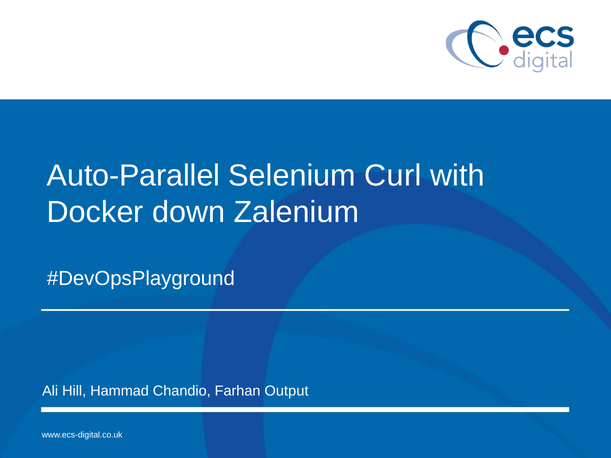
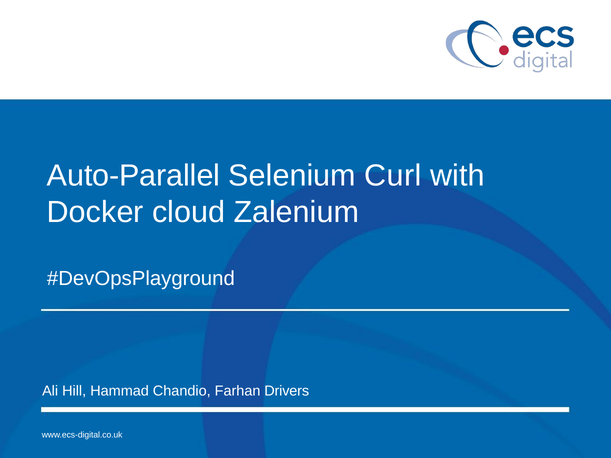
down: down -> cloud
Output: Output -> Drivers
